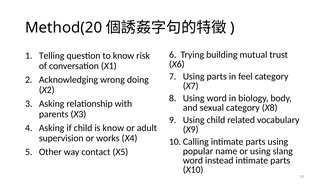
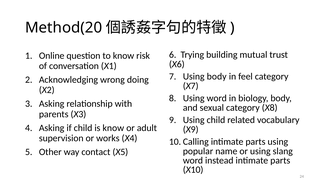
Telling: Telling -> Online
Using parts: parts -> body
